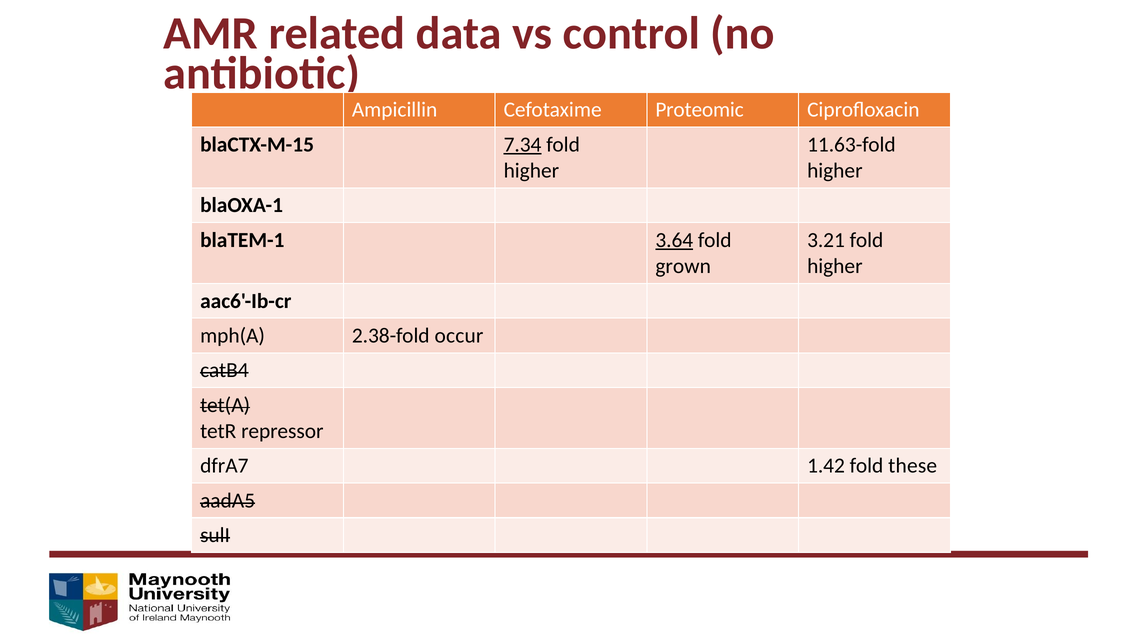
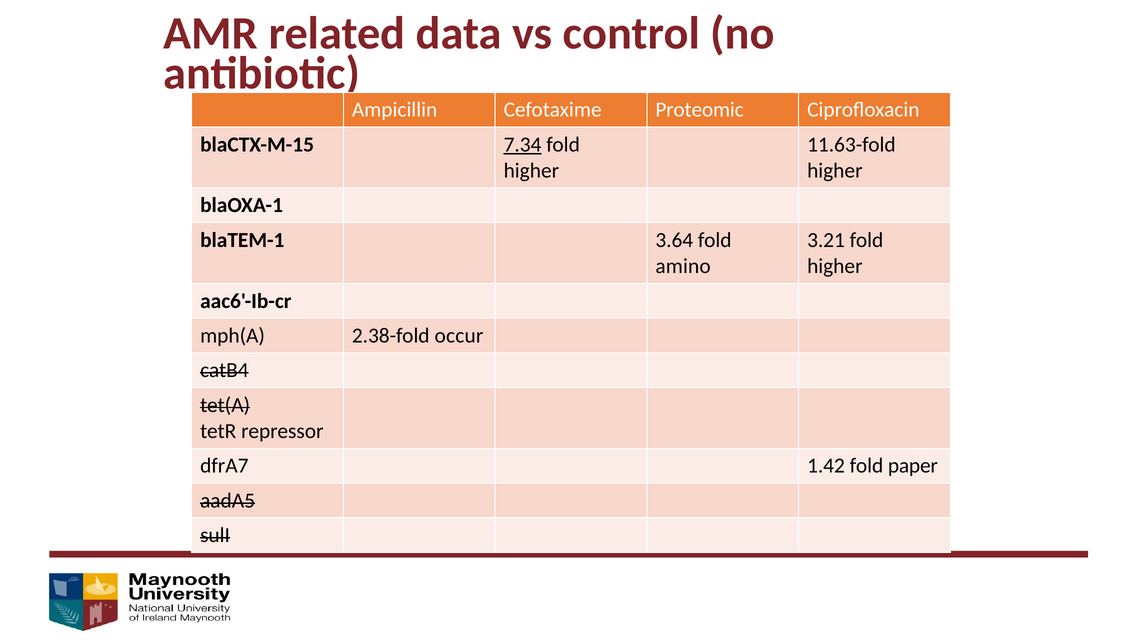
3.64 underline: present -> none
grown: grown -> amino
these: these -> paper
